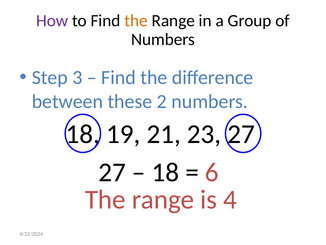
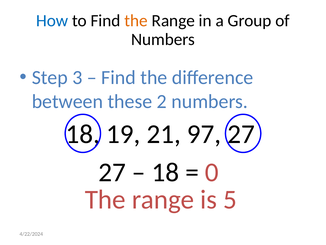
How colour: purple -> blue
23: 23 -> 97
6: 6 -> 0
4: 4 -> 5
